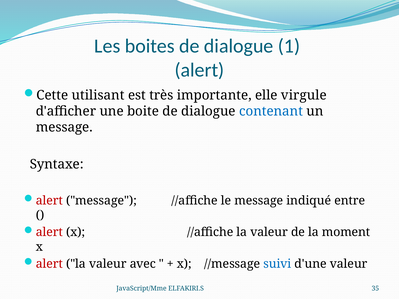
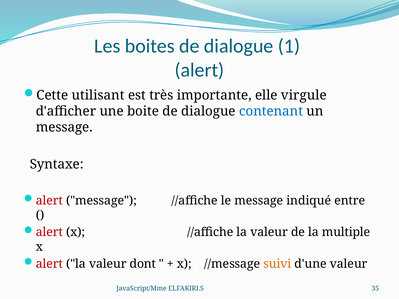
moment: moment -> multiple
avec: avec -> dont
suivi colour: blue -> orange
